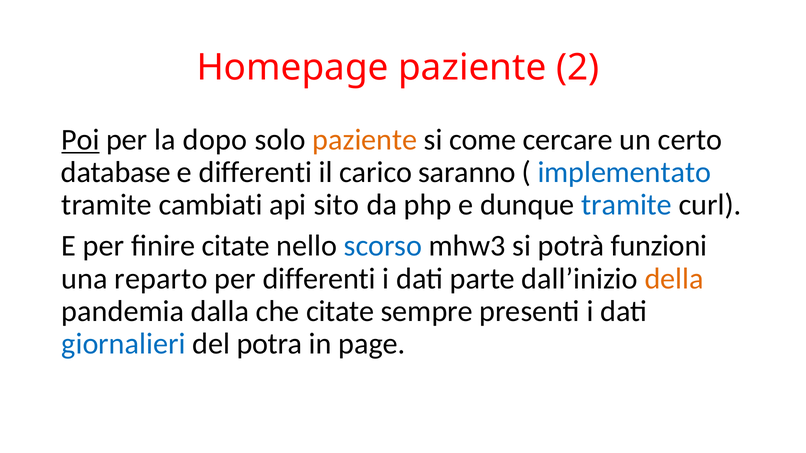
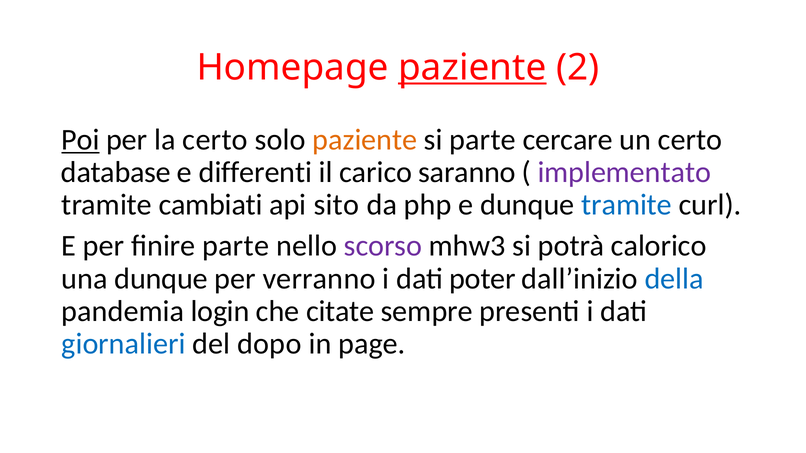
paziente at (472, 68) underline: none -> present
la dopo: dopo -> certo
si come: come -> parte
implementato colour: blue -> purple
finire citate: citate -> parte
scorso colour: blue -> purple
funzioni: funzioni -> calorico
una reparto: reparto -> dunque
per differenti: differenti -> verranno
parte: parte -> poter
della colour: orange -> blue
dalla: dalla -> login
potra: potra -> dopo
